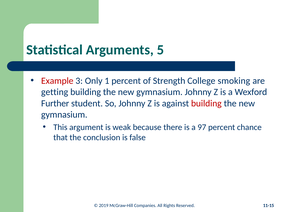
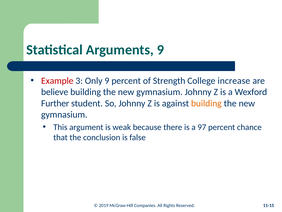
Arguments 5: 5 -> 9
Only 1: 1 -> 9
smoking: smoking -> increase
getting: getting -> believe
building at (206, 103) colour: red -> orange
